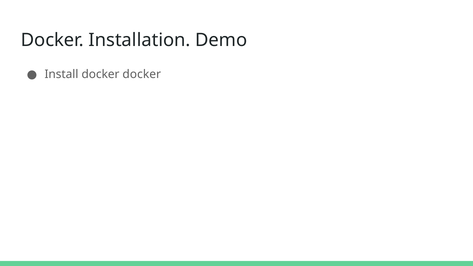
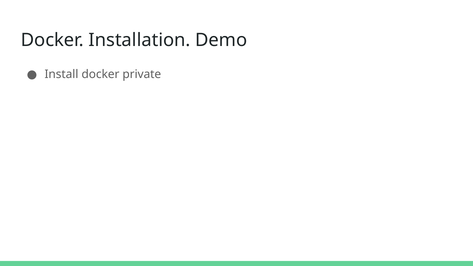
docker docker: docker -> private
